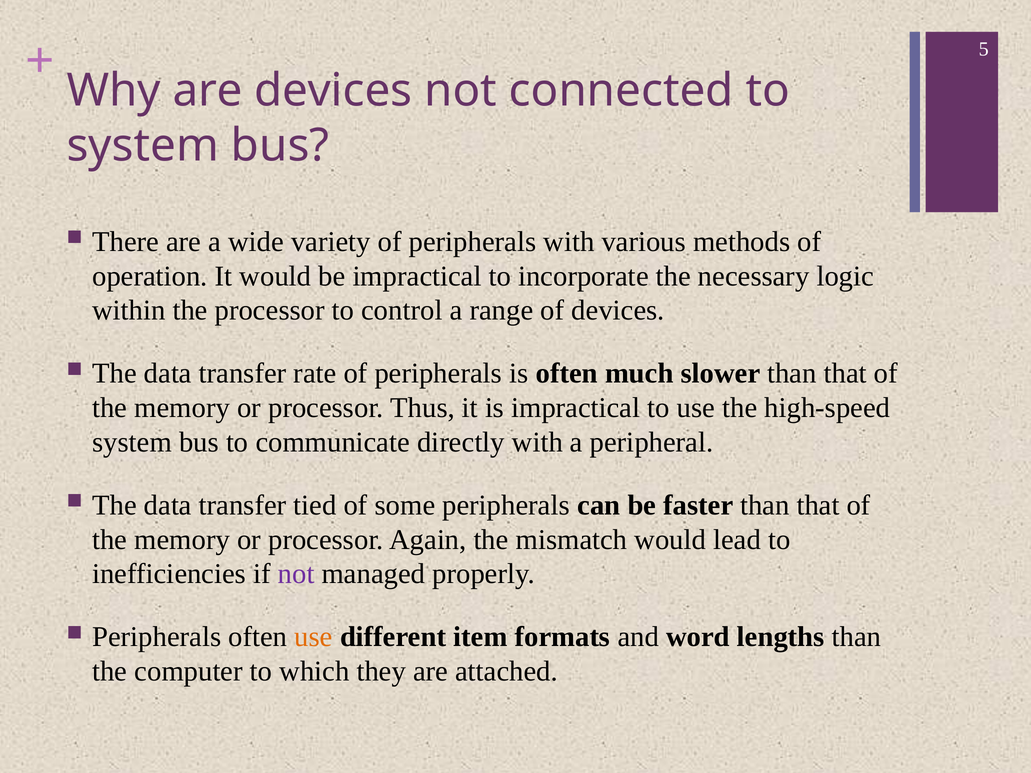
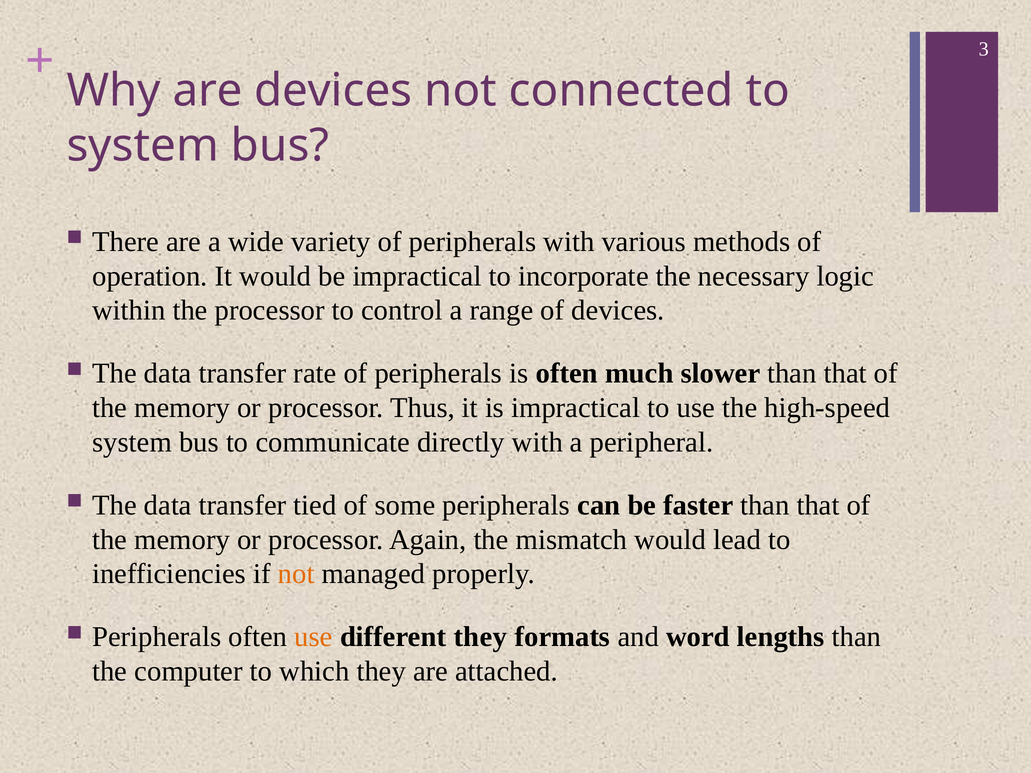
5: 5 -> 3
not at (296, 574) colour: purple -> orange
different item: item -> they
